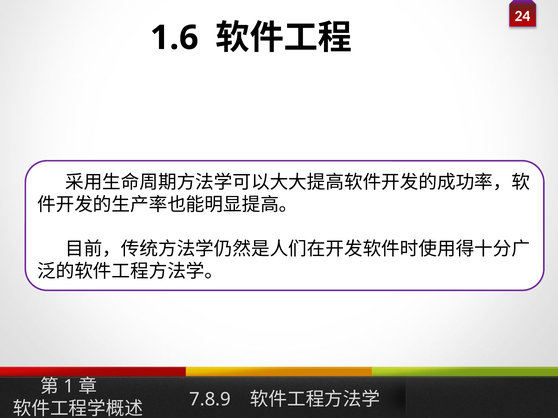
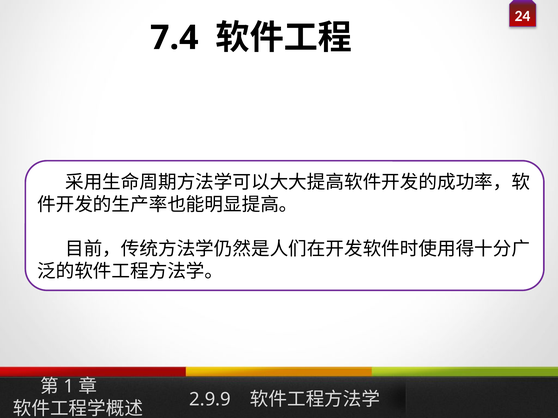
1.6: 1.6 -> 7.4
7.8.9: 7.8.9 -> 2.9.9
